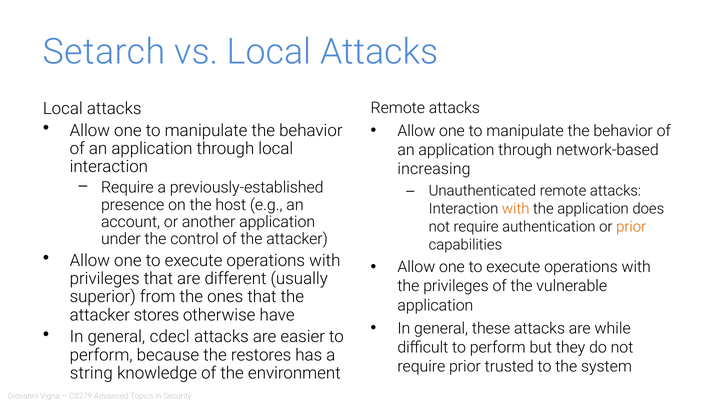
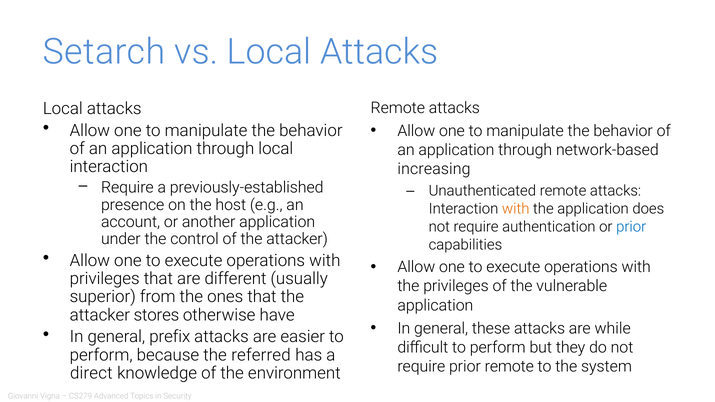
prior at (631, 227) colour: orange -> blue
cdecl: cdecl -> prefix
restores: restores -> referred
prior trusted: trusted -> remote
string: string -> direct
